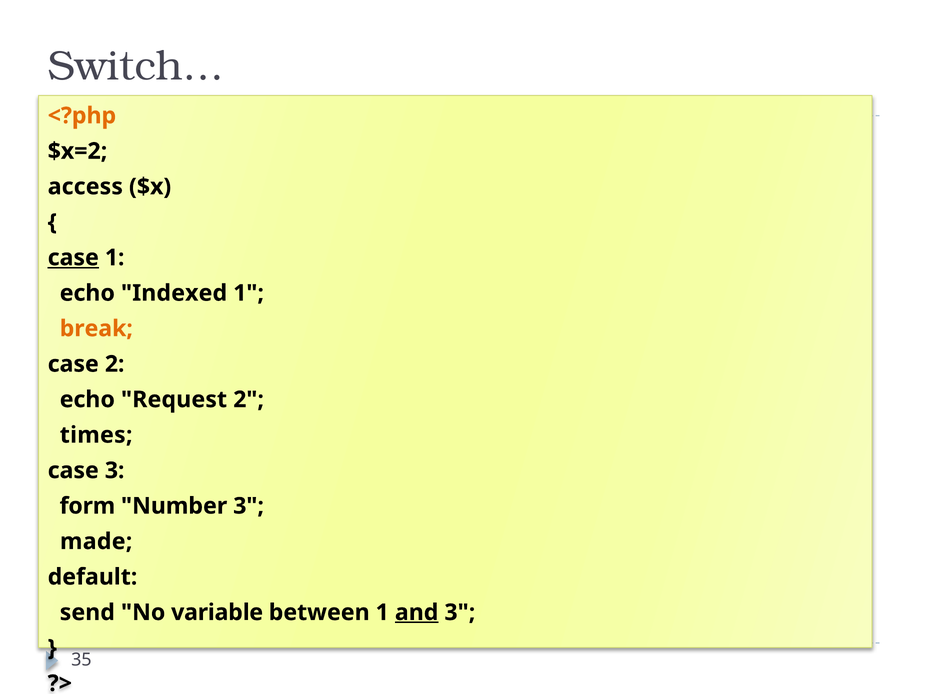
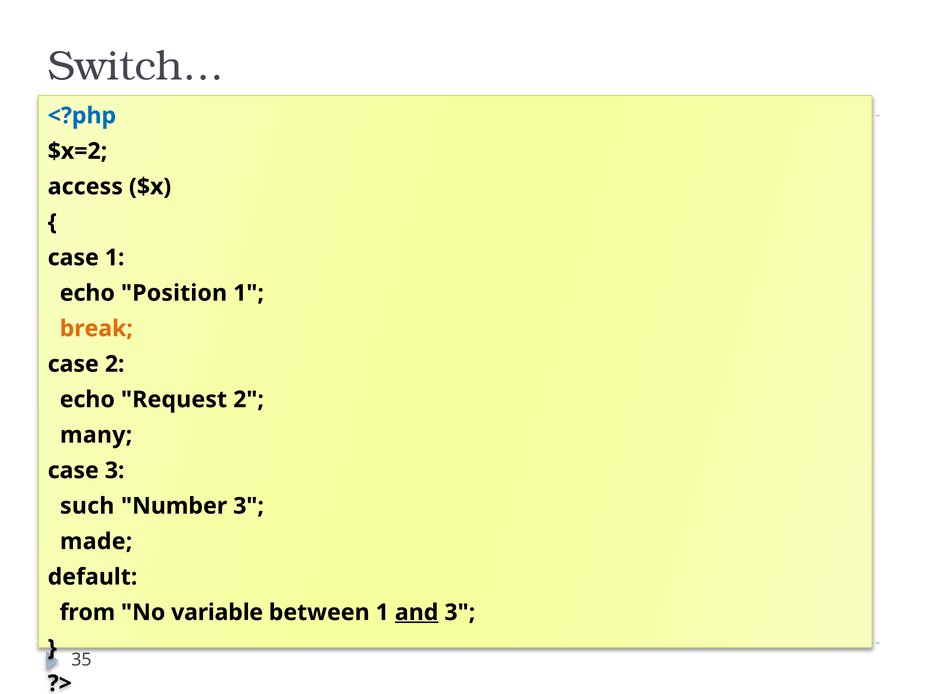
<?php colour: orange -> blue
case at (73, 258) underline: present -> none
Indexed: Indexed -> Position
times: times -> many
form: form -> such
send: send -> from
